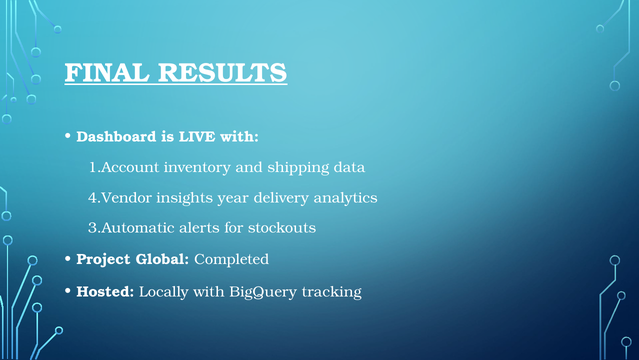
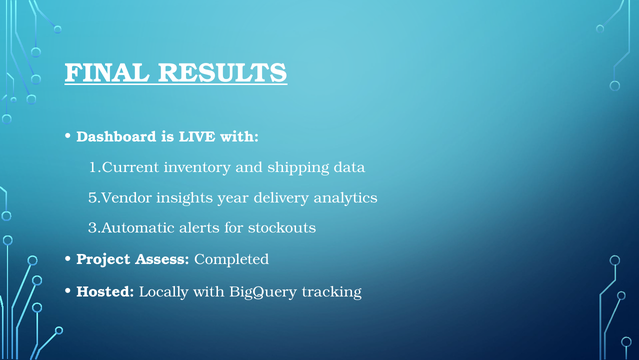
1.Account: 1.Account -> 1.Current
4.Vendor: 4.Vendor -> 5.Vendor
Global: Global -> Assess
